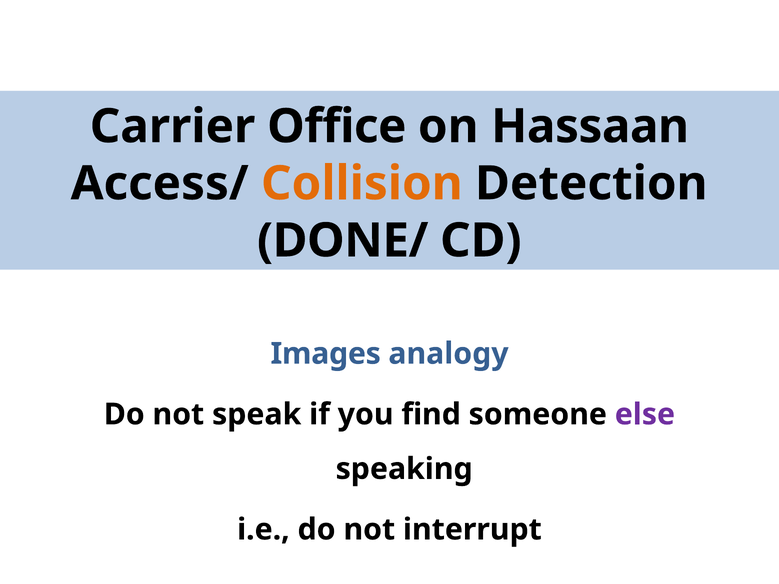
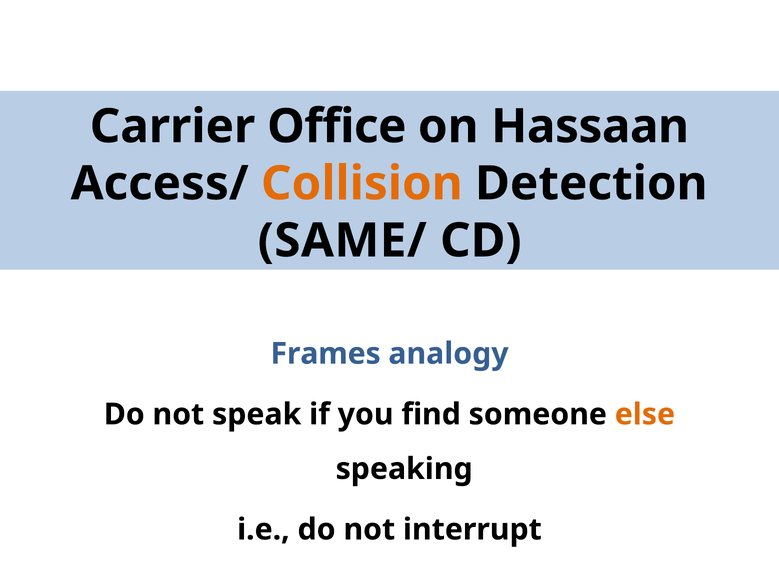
DONE/: DONE/ -> SAME/
Images: Images -> Frames
else colour: purple -> orange
